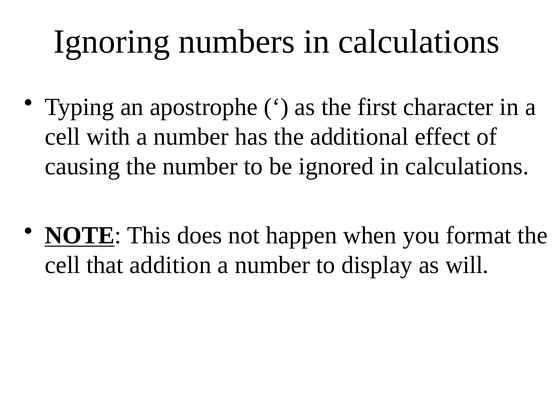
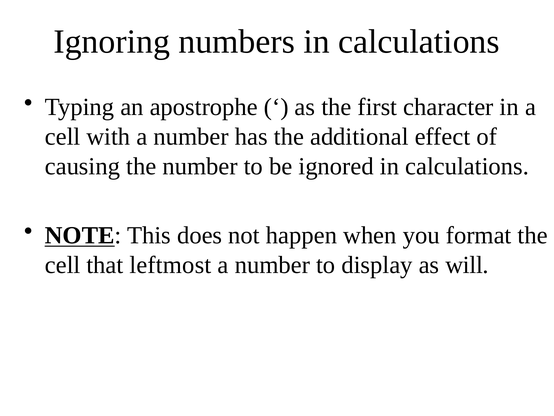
addition: addition -> leftmost
